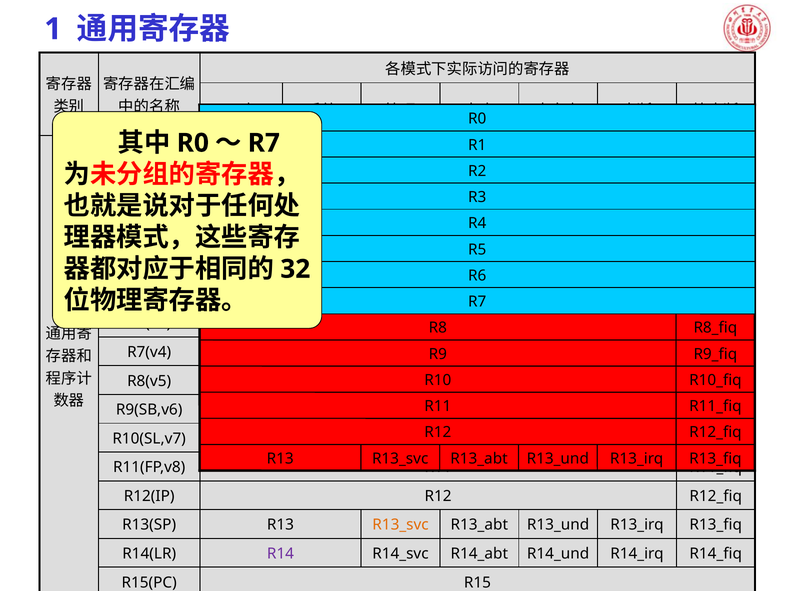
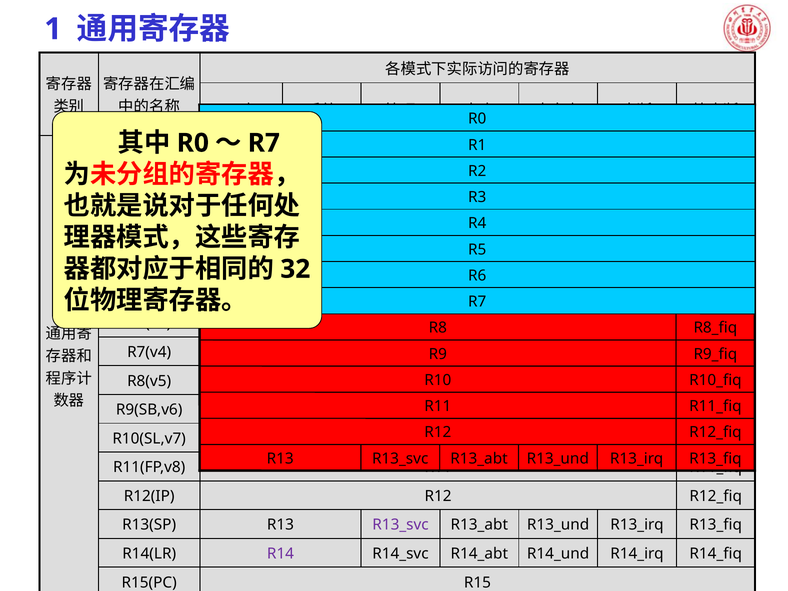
R13_svc at (401, 525) colour: orange -> purple
